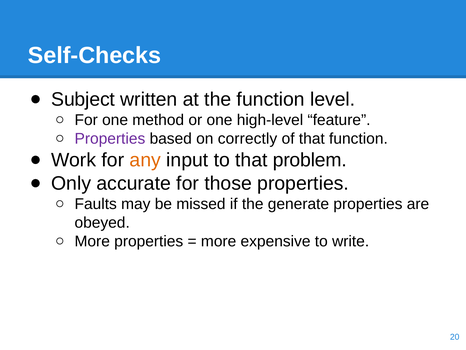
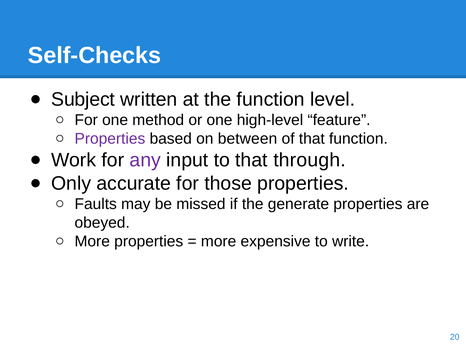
correctly: correctly -> between
any colour: orange -> purple
problem: problem -> through
